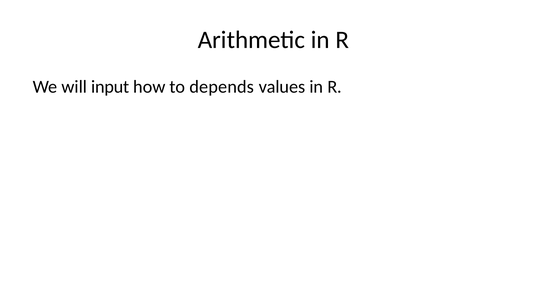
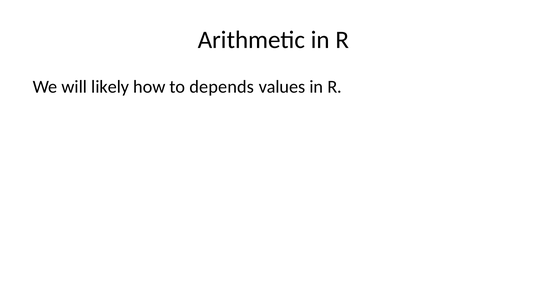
input: input -> likely
